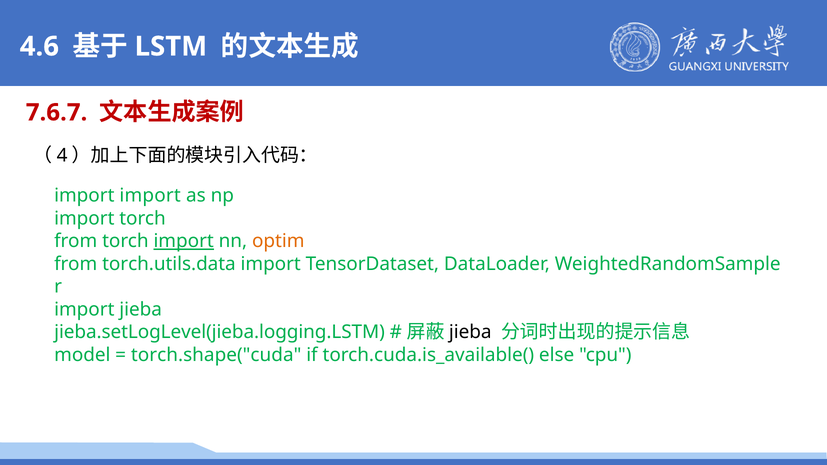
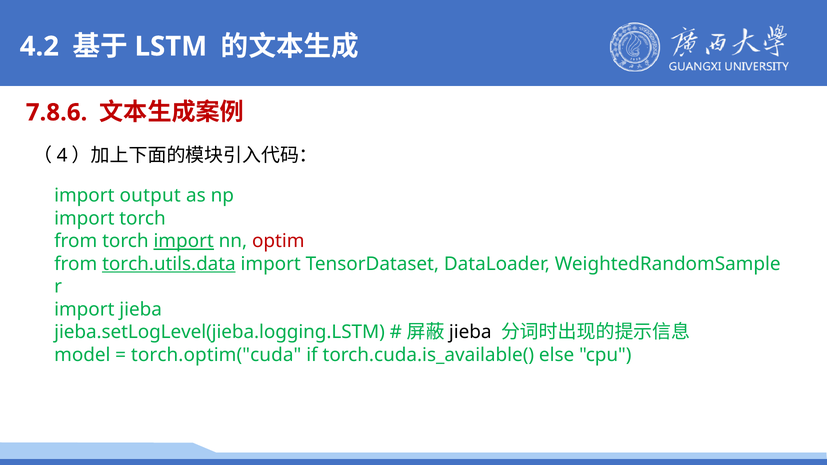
4.6: 4.6 -> 4.2
7.6.7: 7.6.7 -> 7.8.6
import import: import -> output
optim colour: orange -> red
torch.utils.data underline: none -> present
torch.shape("cuda: torch.shape("cuda -> torch.optim("cuda
